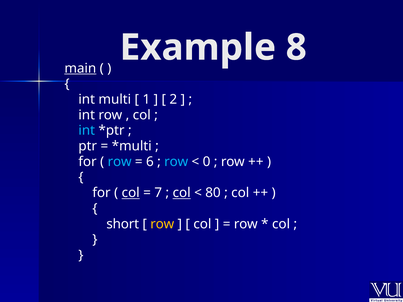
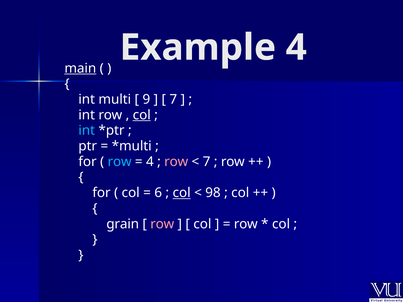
Example 8: 8 -> 4
1: 1 -> 9
2 at (173, 99): 2 -> 7
col at (142, 115) underline: none -> present
6 at (150, 162): 6 -> 4
row at (176, 162) colour: light blue -> pink
0 at (207, 162): 0 -> 7
col at (131, 193) underline: present -> none
7: 7 -> 6
80: 80 -> 98
short: short -> grain
row at (162, 224) colour: yellow -> pink
